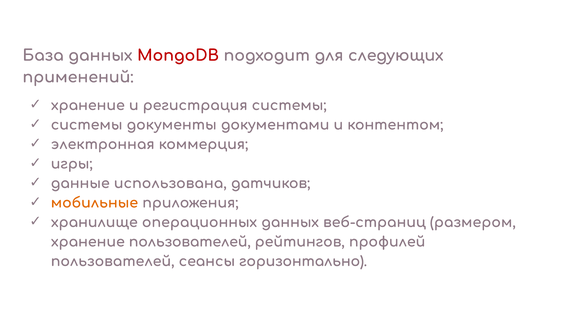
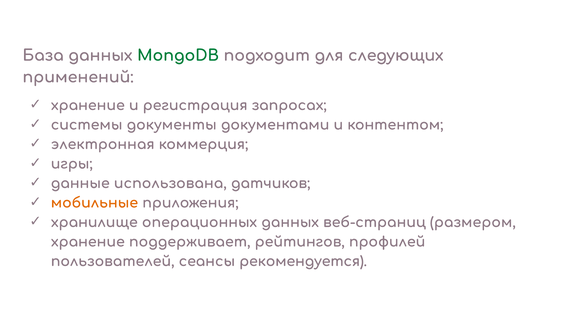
MongoDB colour: red -> green
регистрация системы: системы -> запросах
хранение пользователей: пользователей -> поддерживает
горизонтально: горизонтально -> рекомендуется
